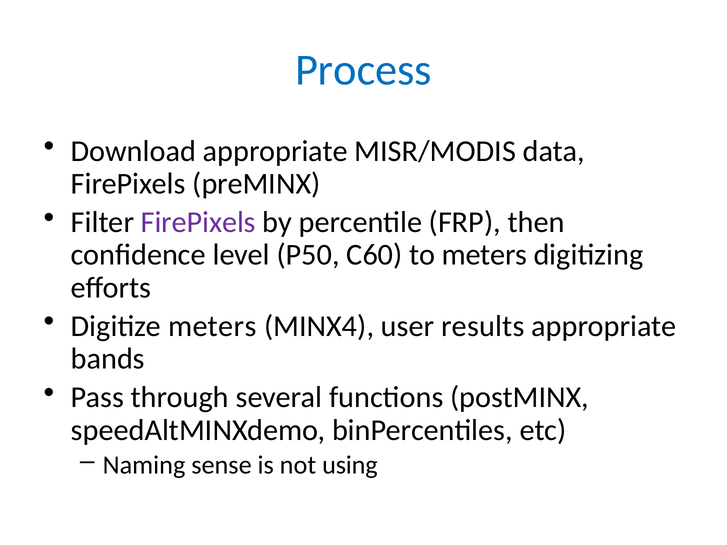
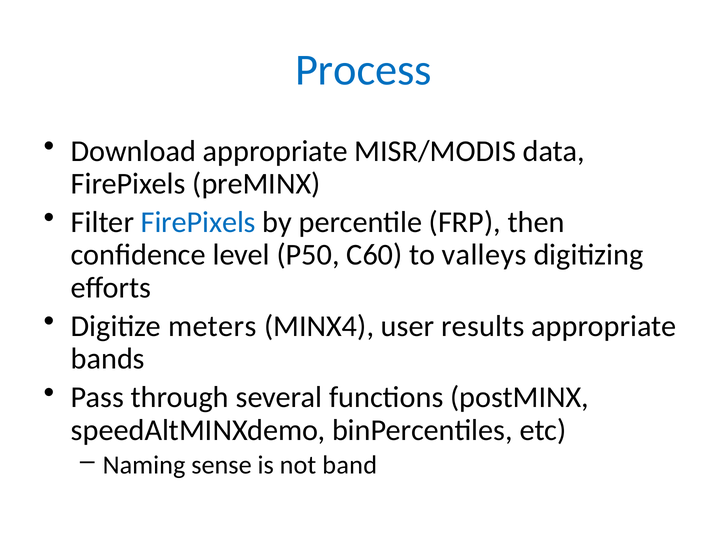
FirePixels at (198, 222) colour: purple -> blue
to meters: meters -> valleys
using: using -> band
